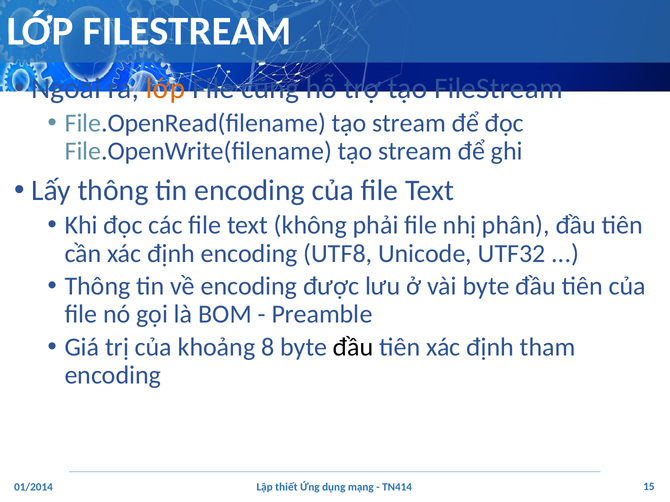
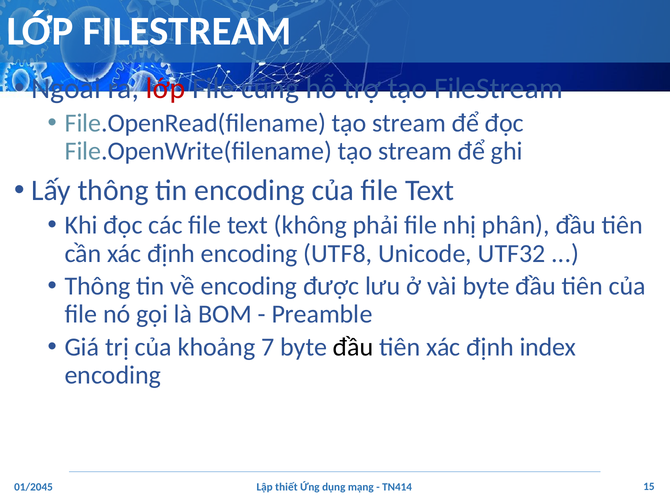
lớp at (166, 89) colour: orange -> red
8: 8 -> 7
tham: tham -> index
01/2014: 01/2014 -> 01/2045
